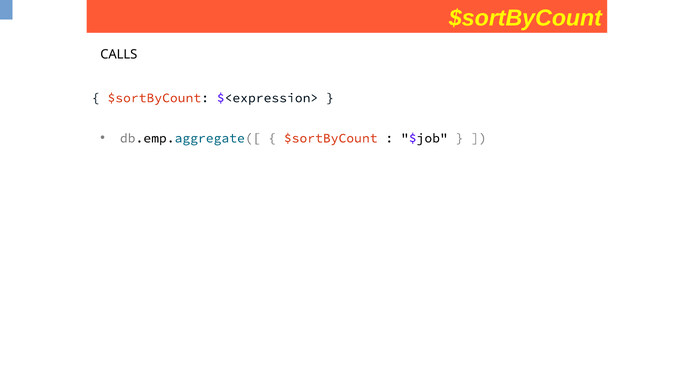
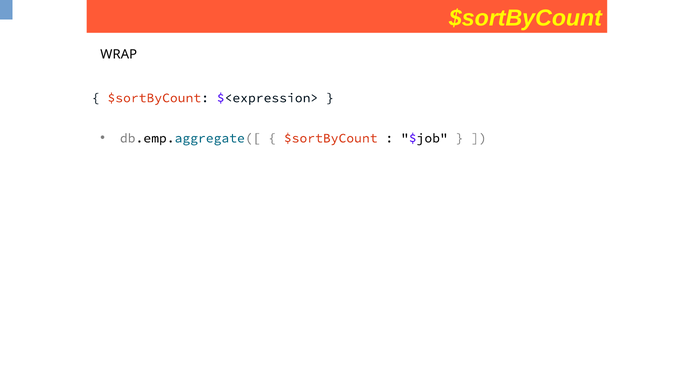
CALLS: CALLS -> WRAP
